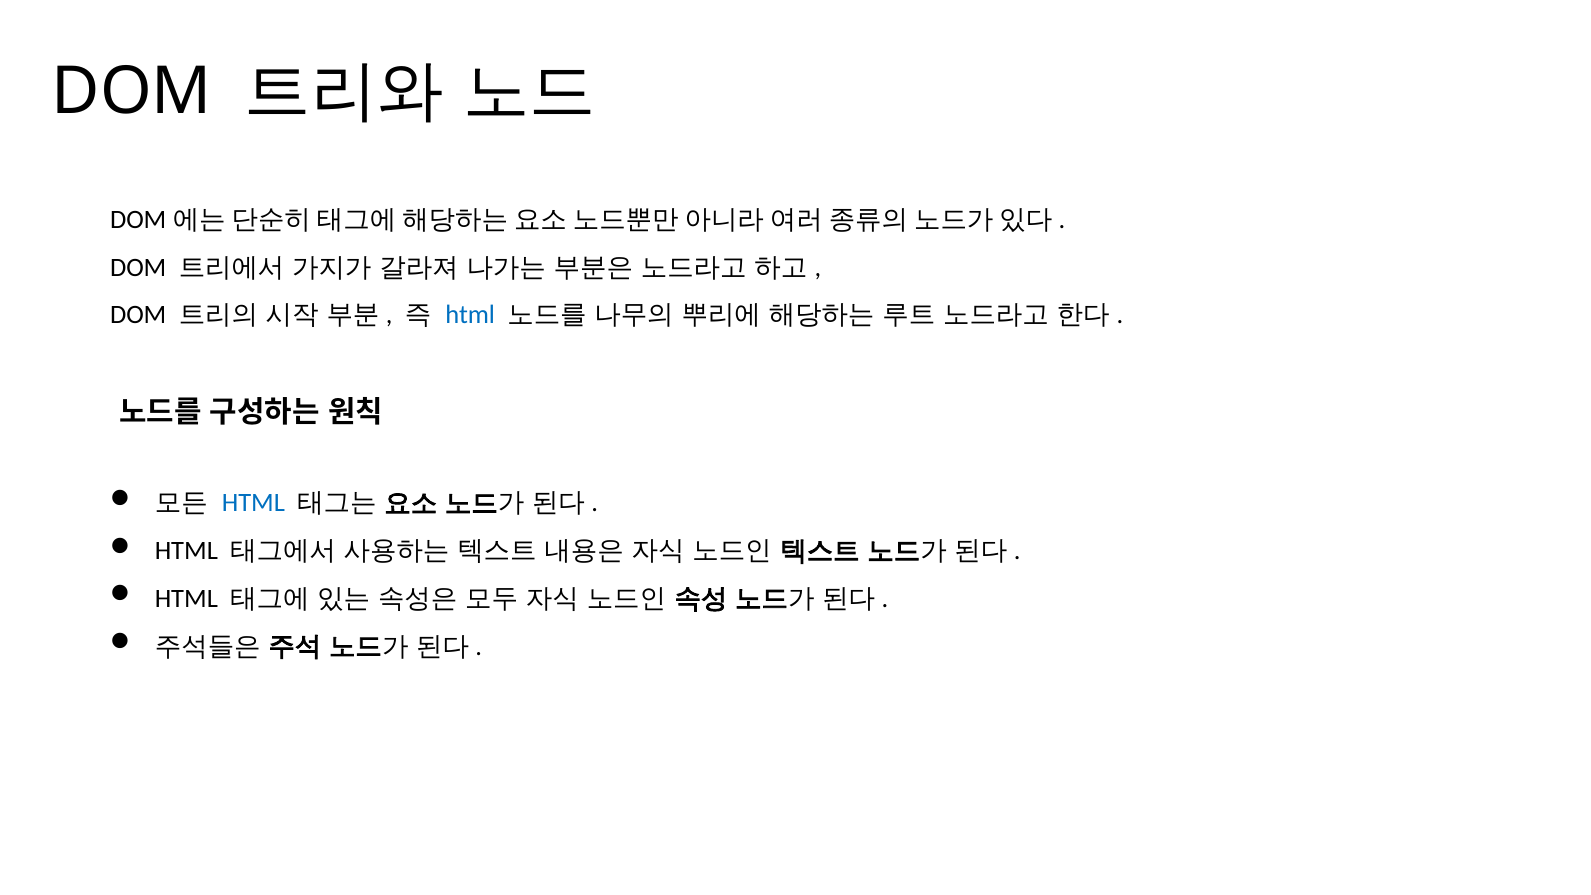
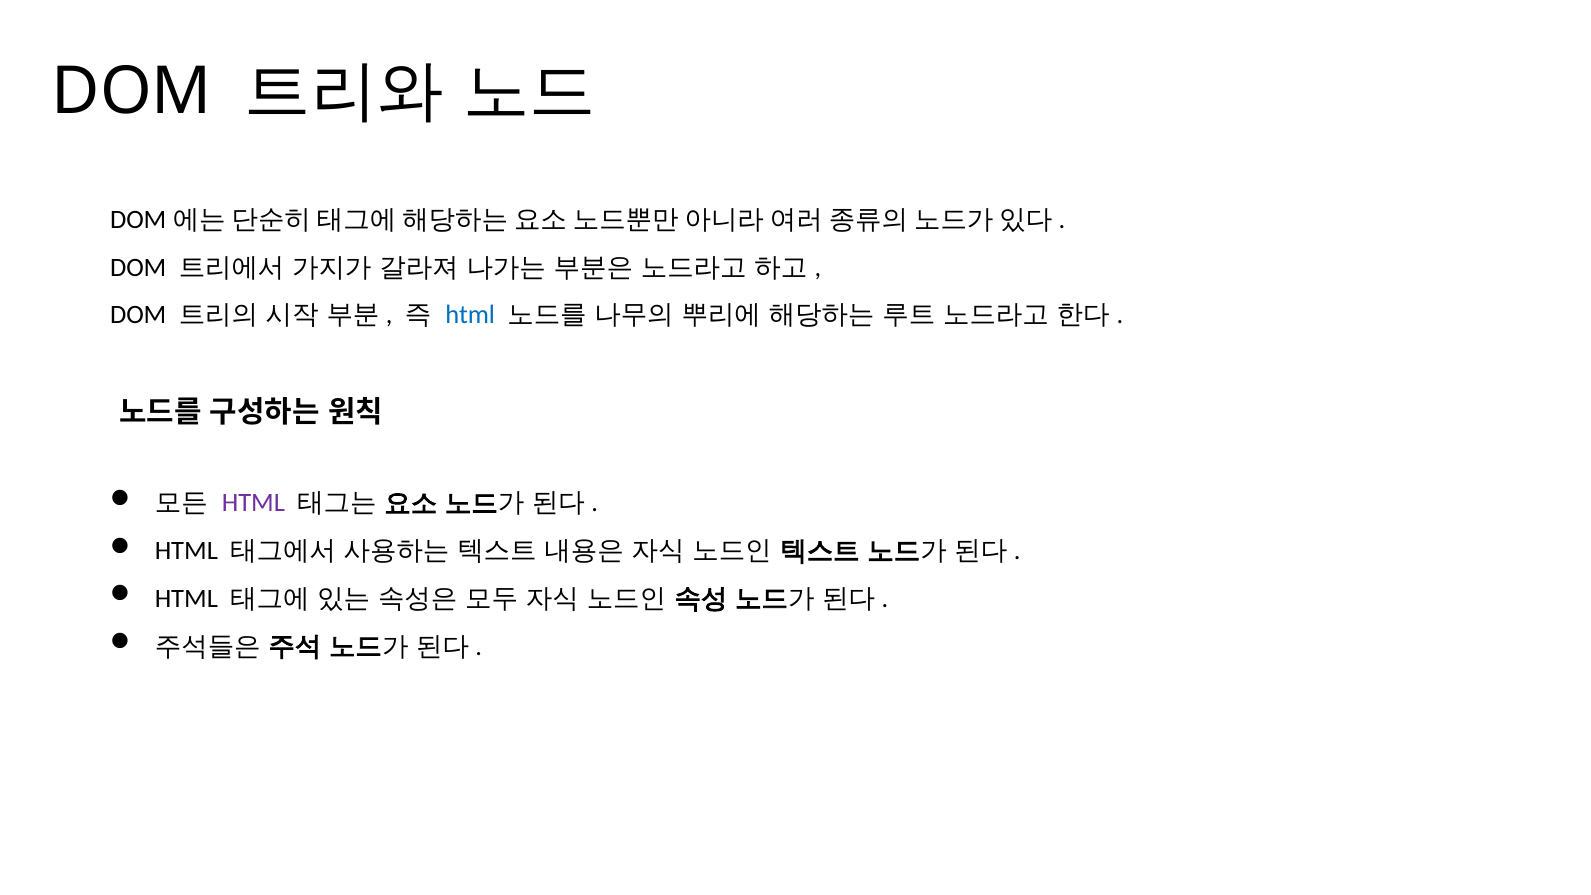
HTML at (253, 503) colour: blue -> purple
